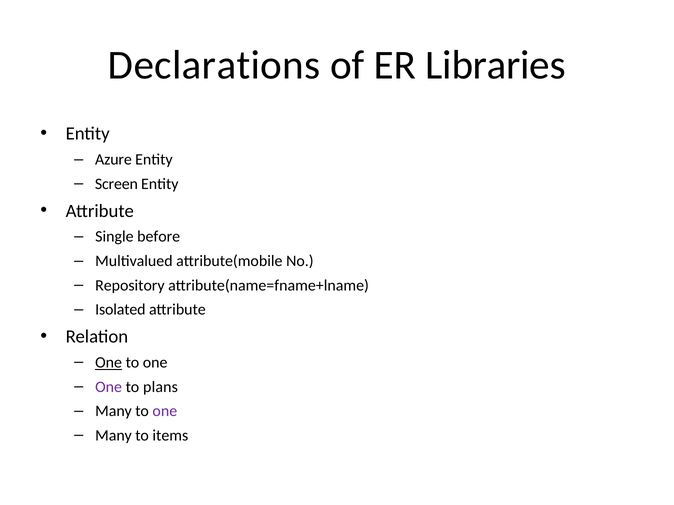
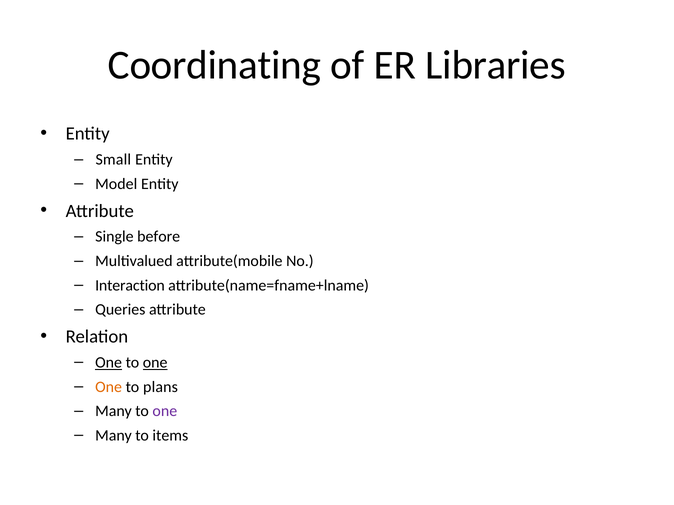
Declarations: Declarations -> Coordinating
Azure: Azure -> Small
Screen: Screen -> Model
Repository: Repository -> Interaction
Isolated: Isolated -> Queries
one at (155, 363) underline: none -> present
One at (109, 387) colour: purple -> orange
